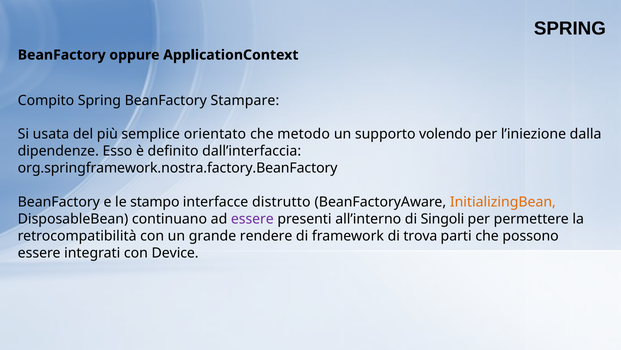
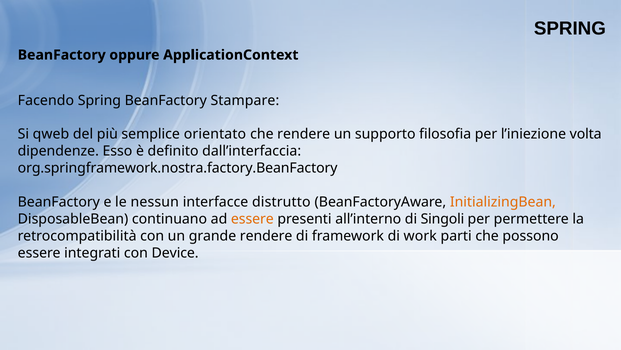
Compito: Compito -> Facendo
usata: usata -> qweb
che metodo: metodo -> rendere
volendo: volendo -> filosofia
dalla: dalla -> volta
stampo: stampo -> nessun
essere at (252, 219) colour: purple -> orange
trova: trova -> work
